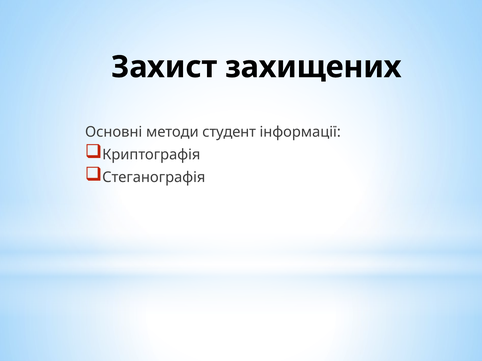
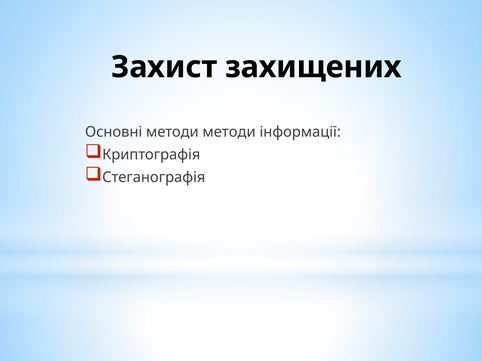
методи студент: студент -> методи
